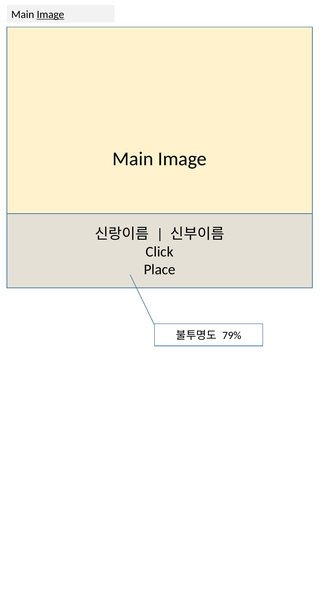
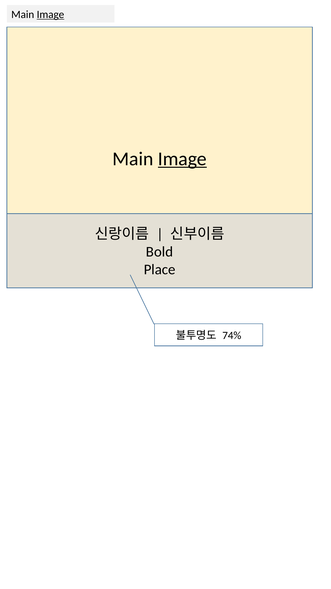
Image at (182, 159) underline: none -> present
Click: Click -> Bold
79%: 79% -> 74%
